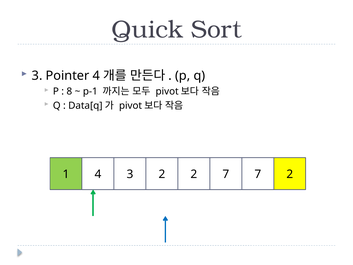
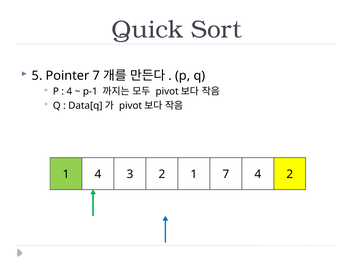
3 at (37, 76): 3 -> 5
Pointer 4: 4 -> 7
8 at (69, 91): 8 -> 4
2 2: 2 -> 1
7 7: 7 -> 4
